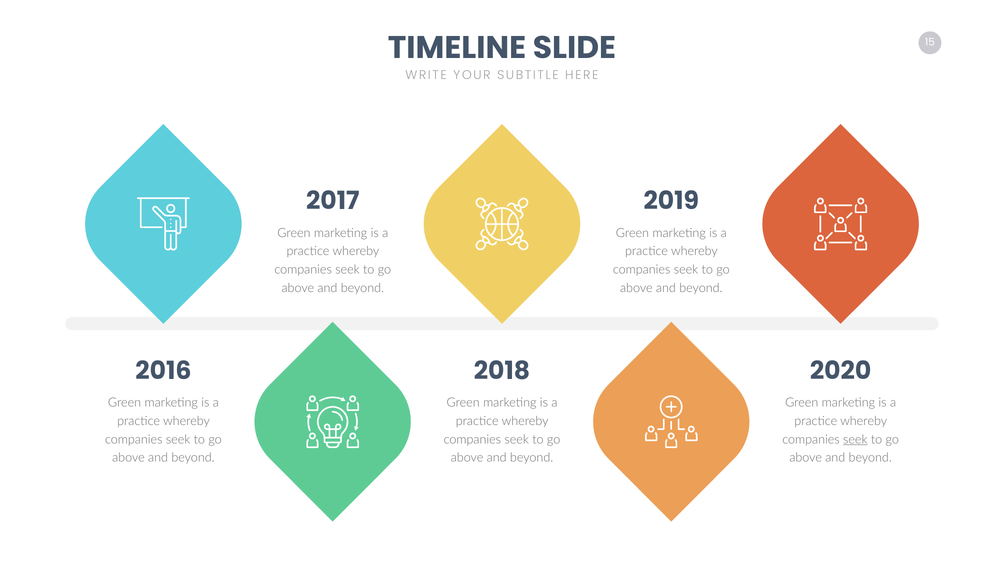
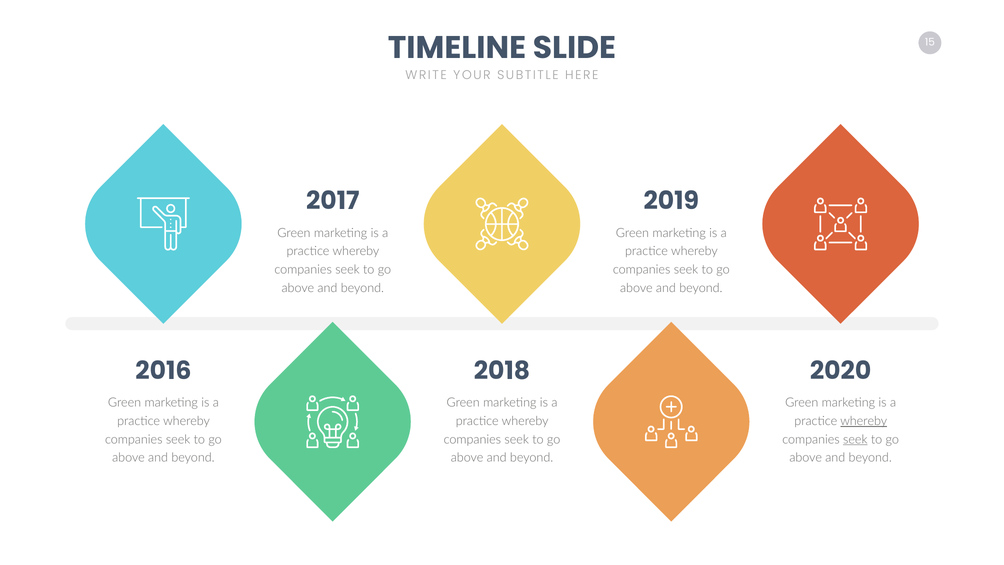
whereby at (864, 421) underline: none -> present
